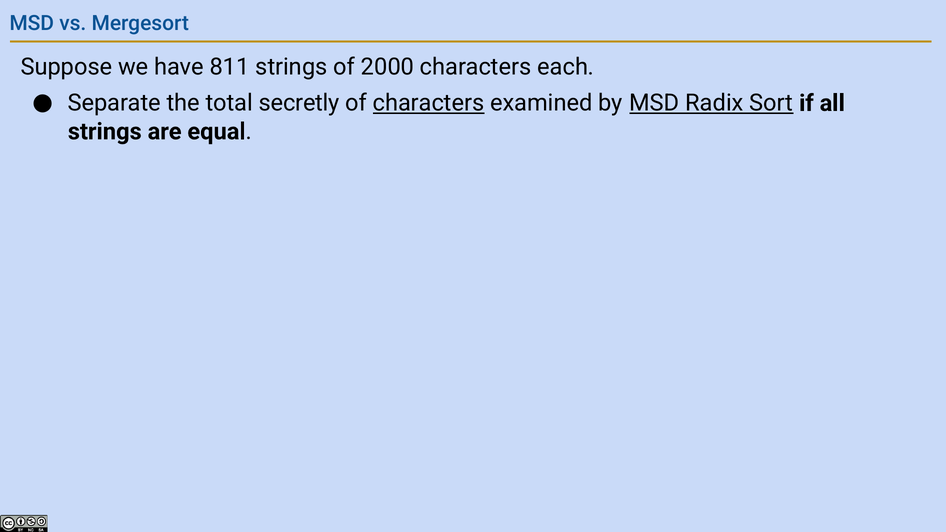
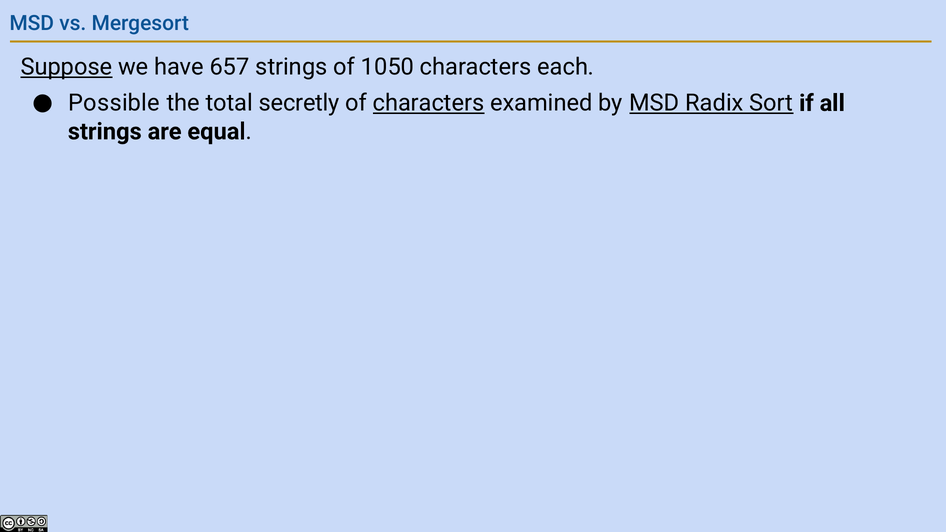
Suppose underline: none -> present
811: 811 -> 657
2000: 2000 -> 1050
Separate: Separate -> Possible
